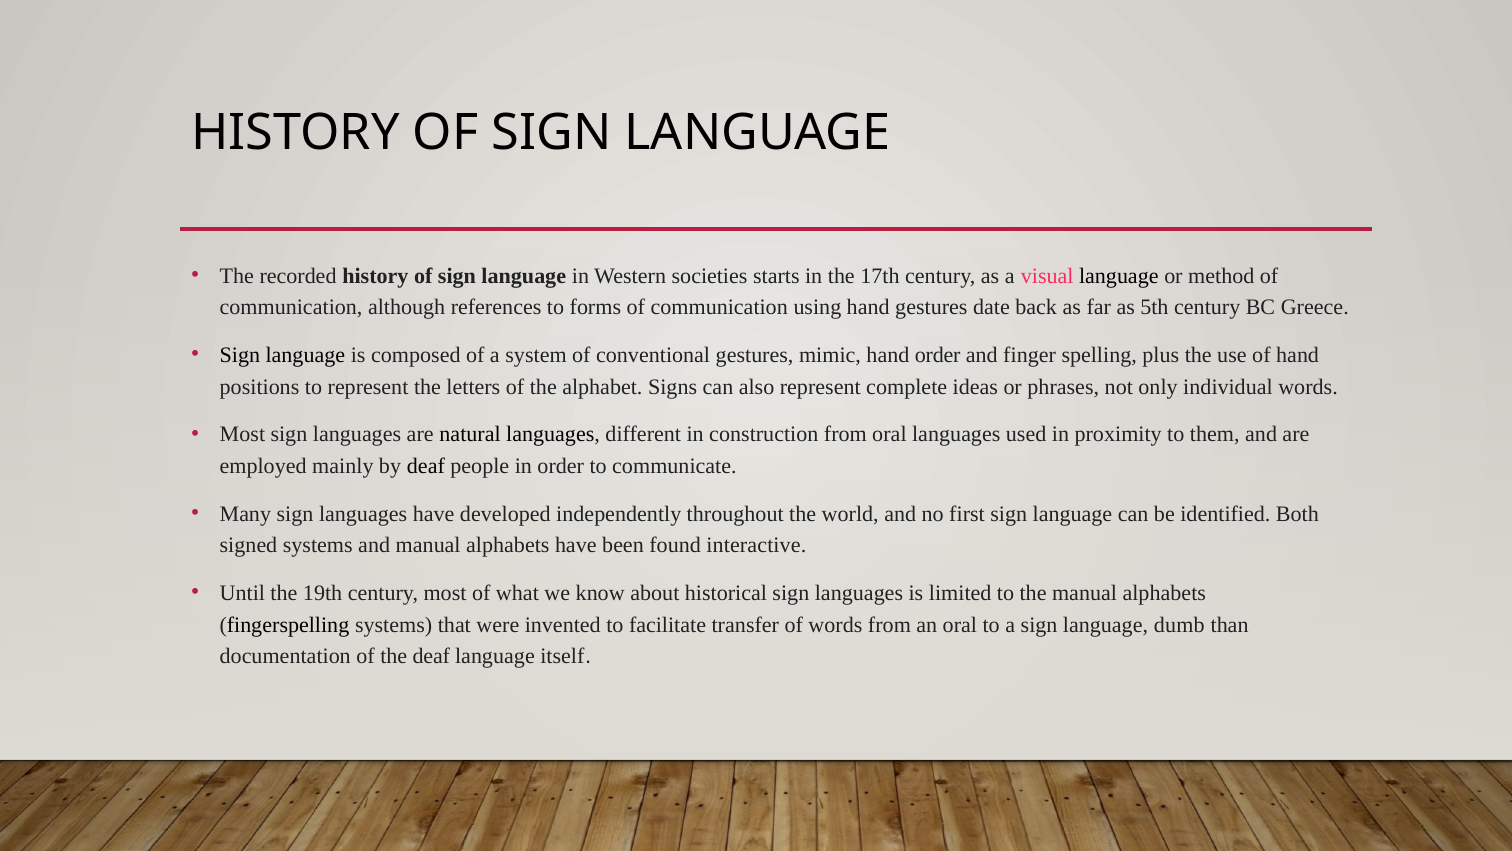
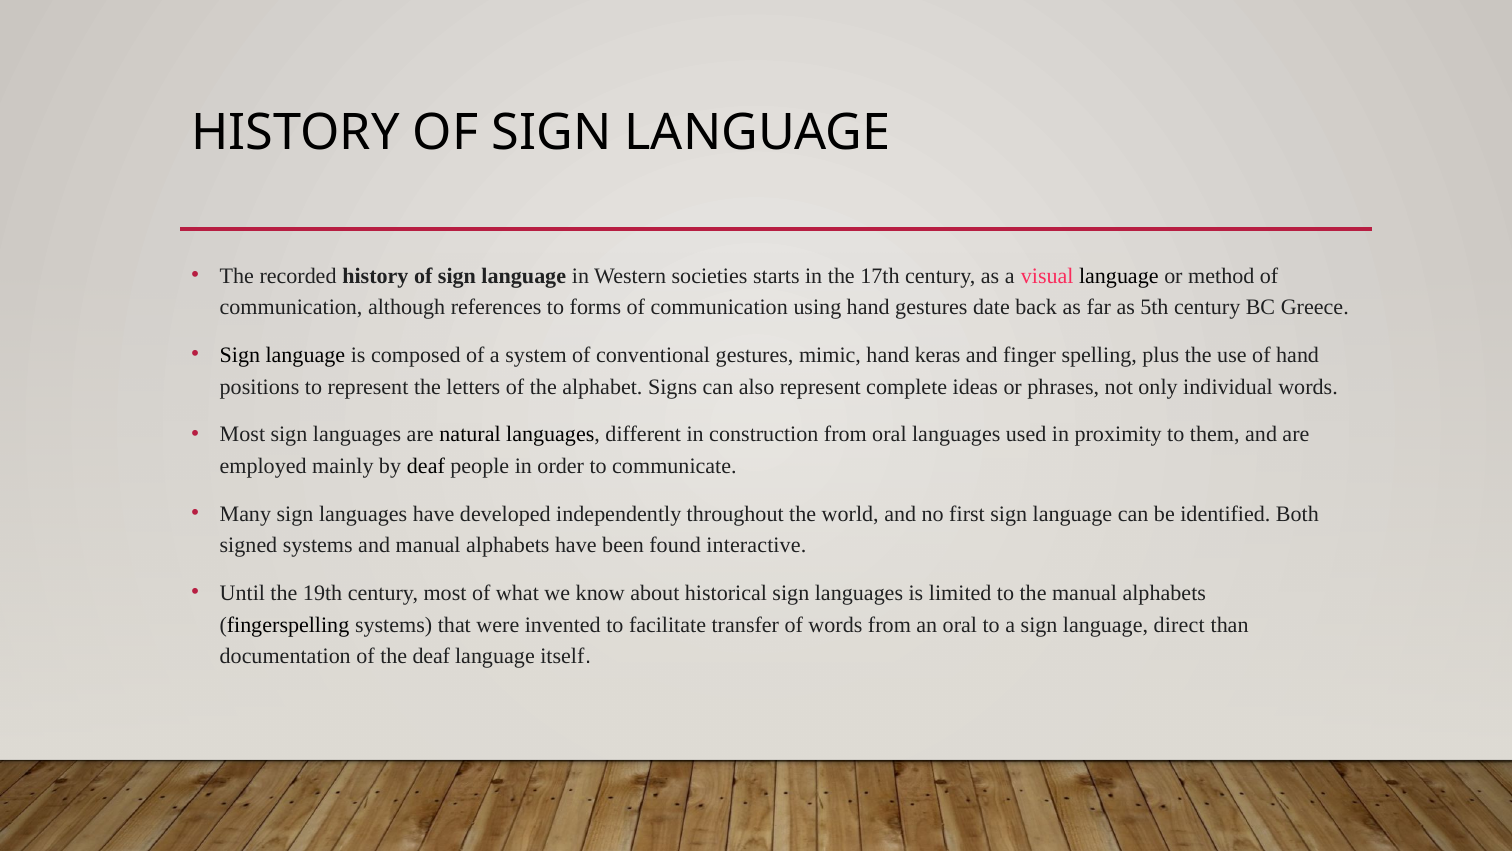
hand order: order -> keras
dumb: dumb -> direct
